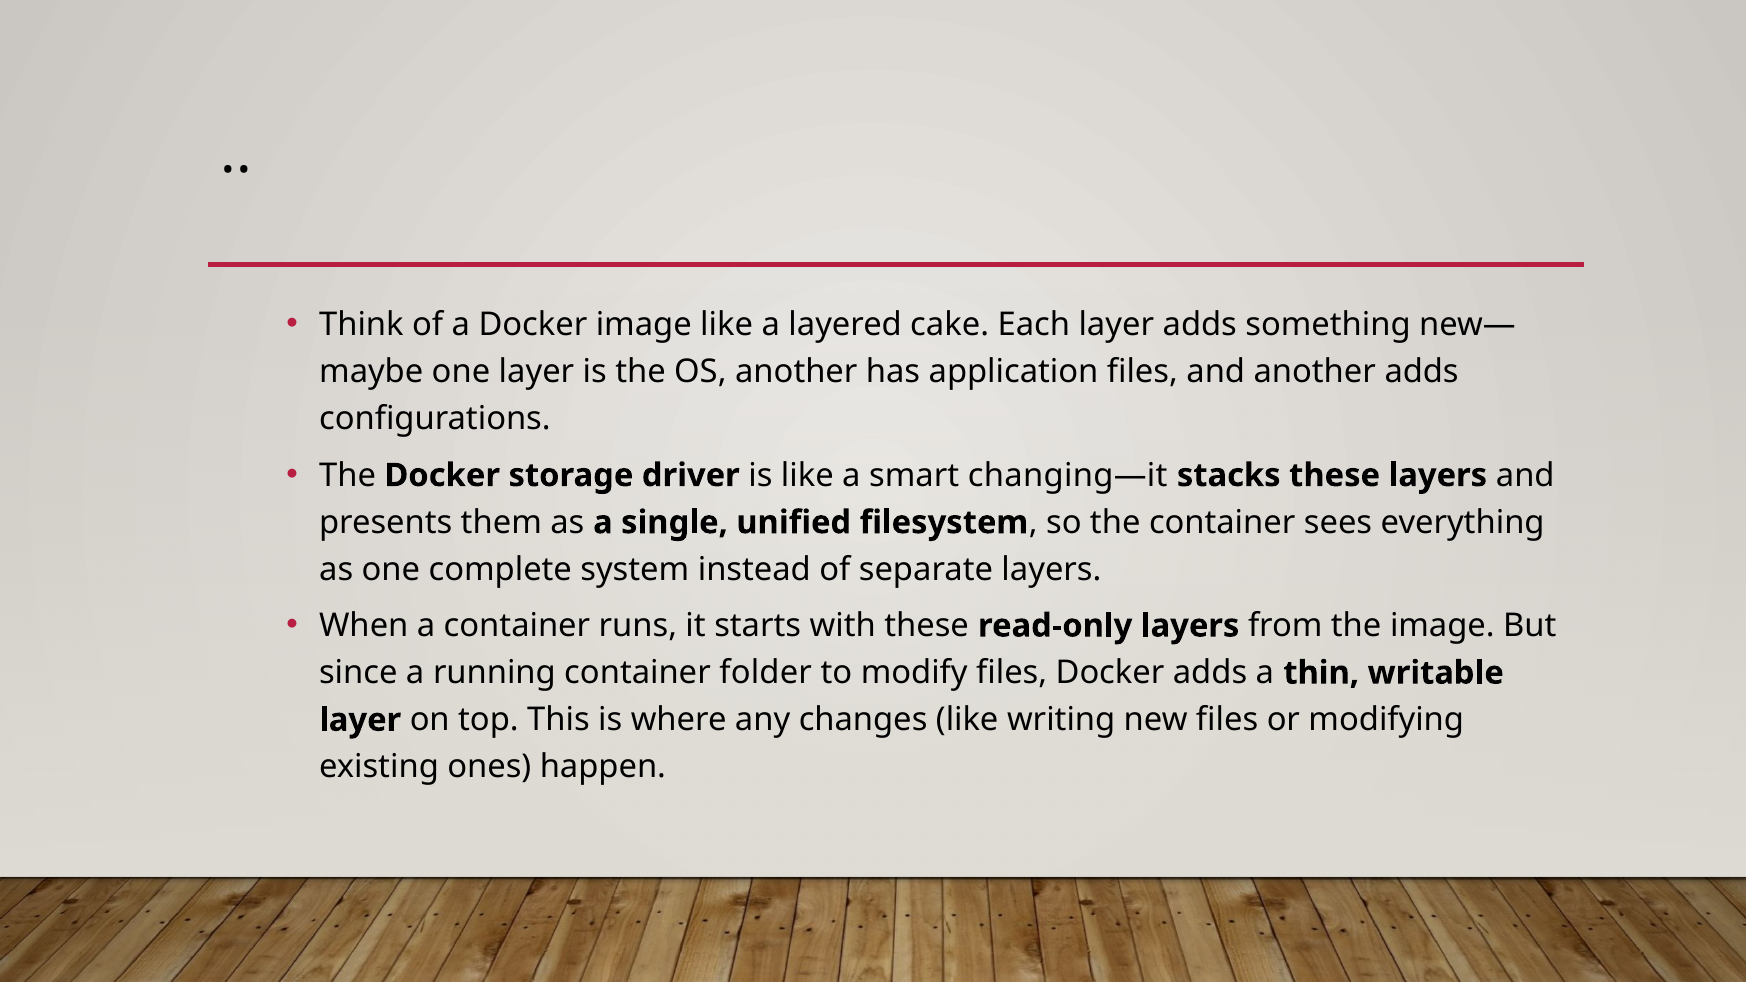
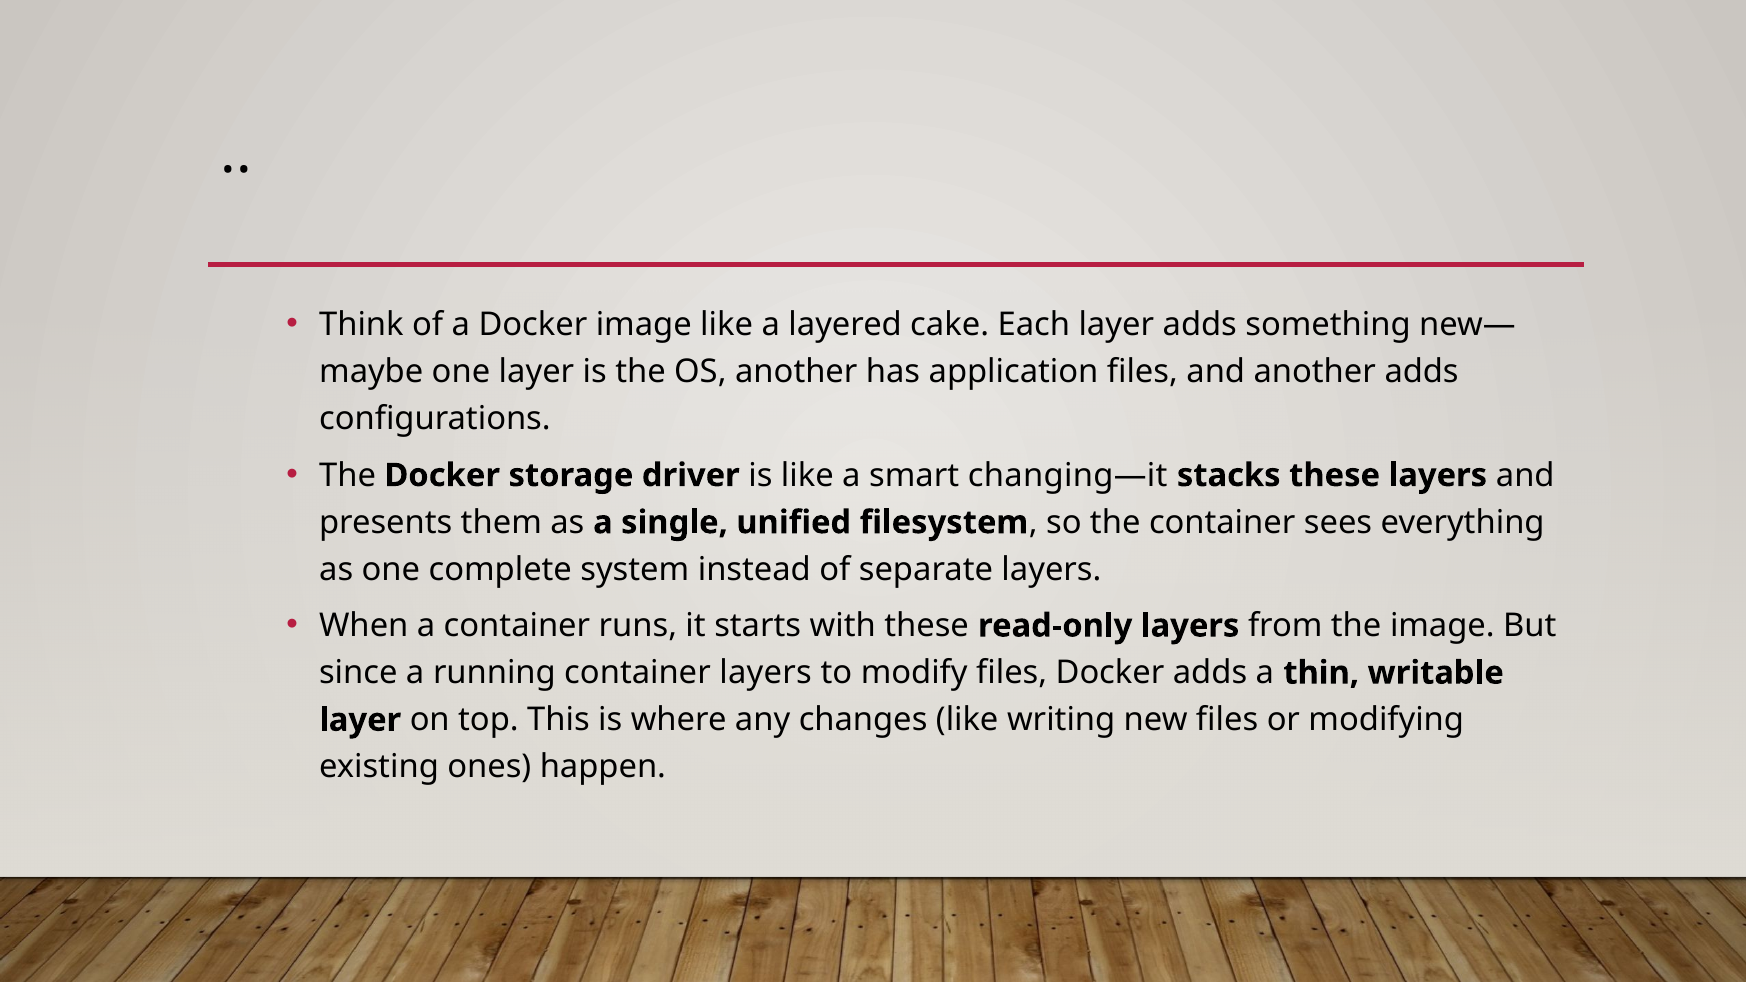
container folder: folder -> layers
